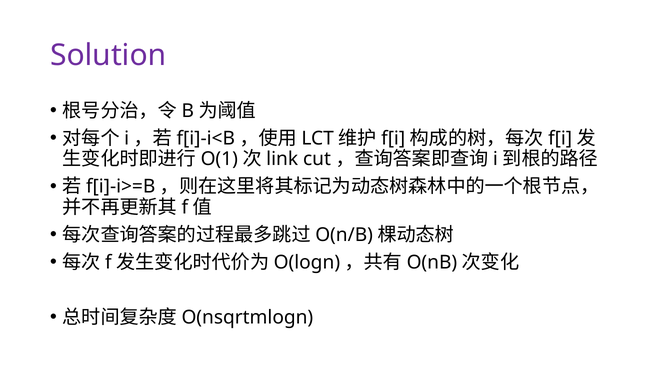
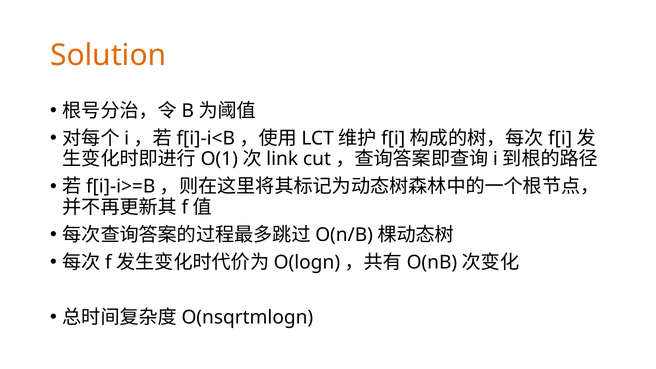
Solution colour: purple -> orange
